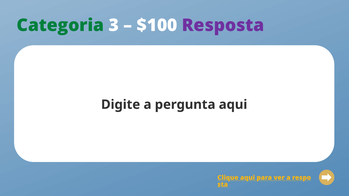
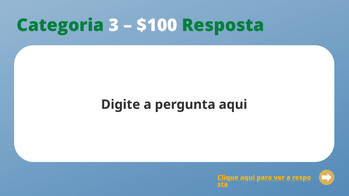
Resposta colour: purple -> green
